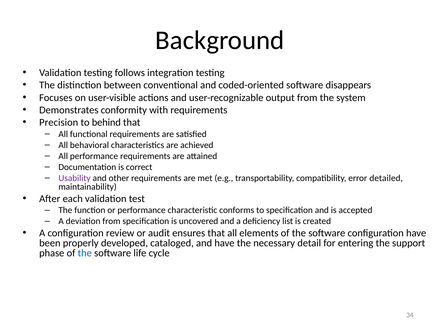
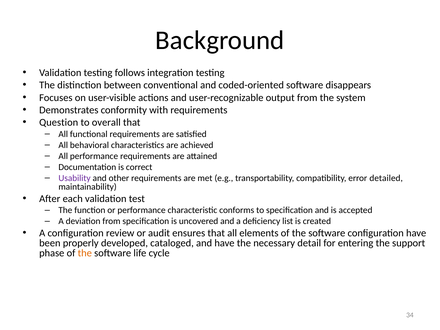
Precision: Precision -> Question
behind: behind -> overall
the at (85, 253) colour: blue -> orange
